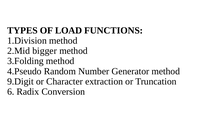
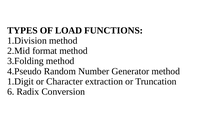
bigger: bigger -> format
9.Digit: 9.Digit -> 1.Digit
